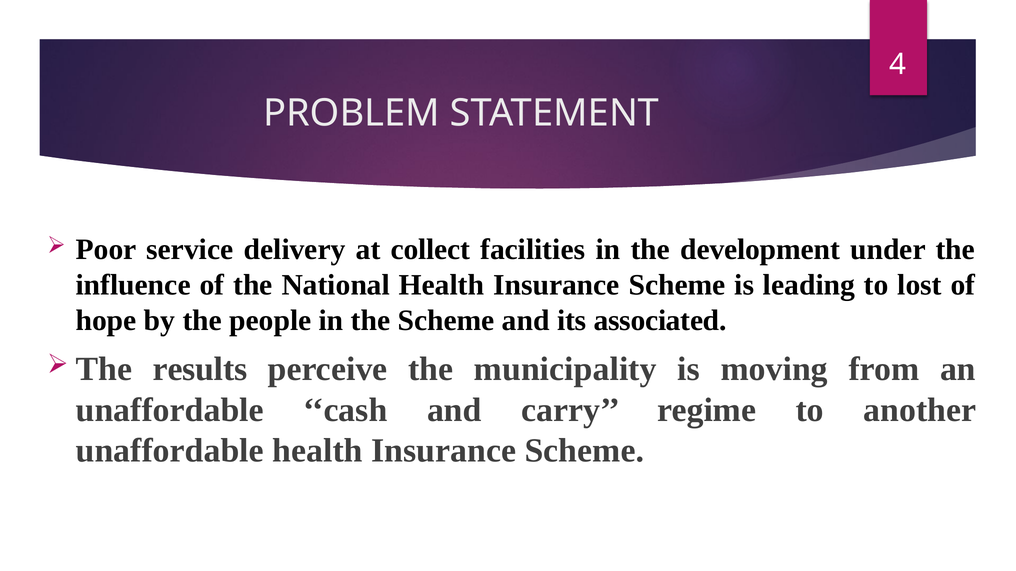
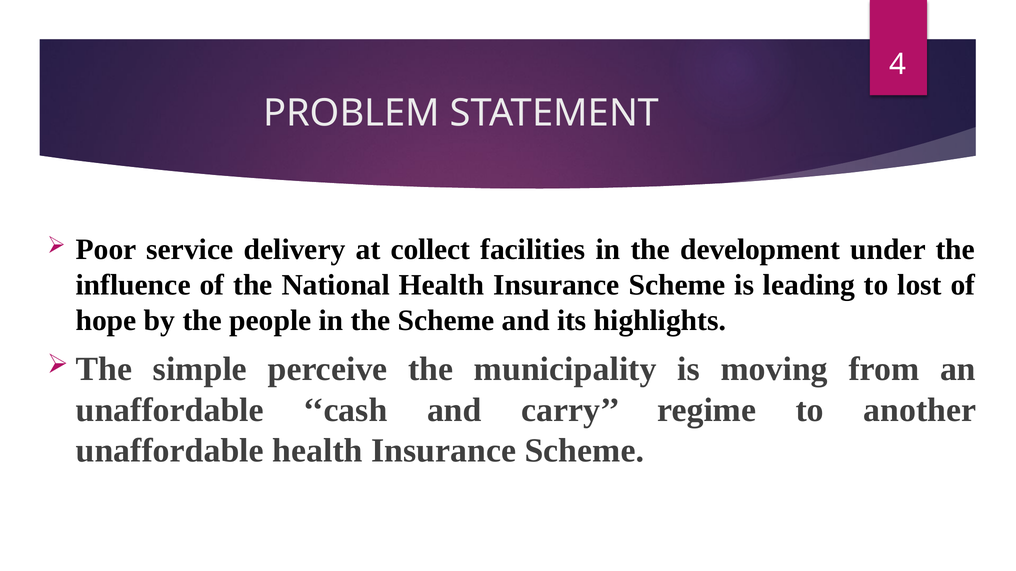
associated: associated -> highlights
results: results -> simple
